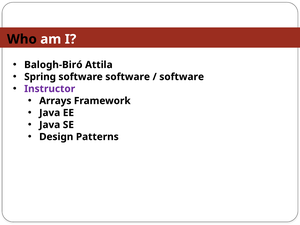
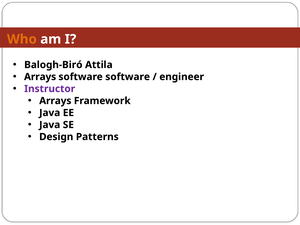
Who colour: black -> orange
Spring at (40, 77): Spring -> Arrays
software at (182, 77): software -> engineer
